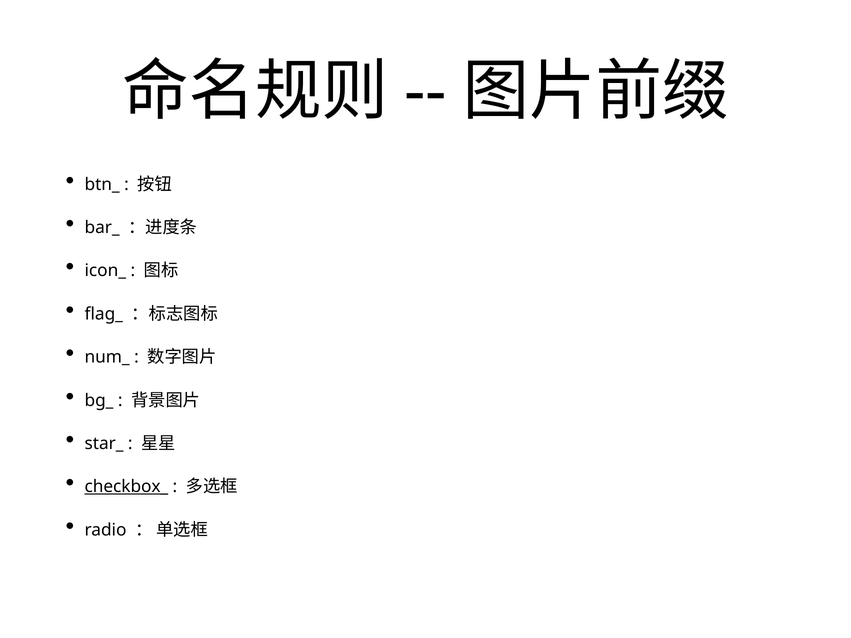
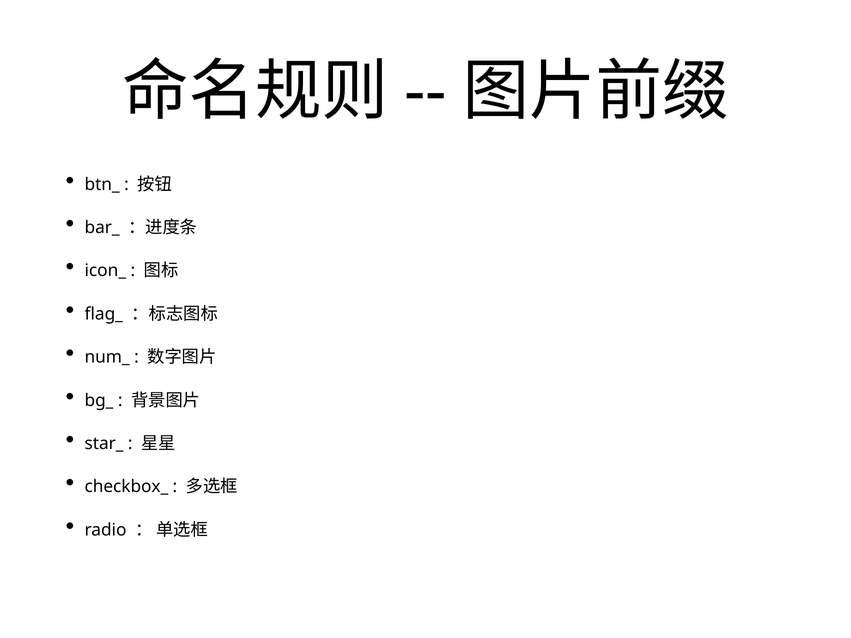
checkbox_ underline: present -> none
